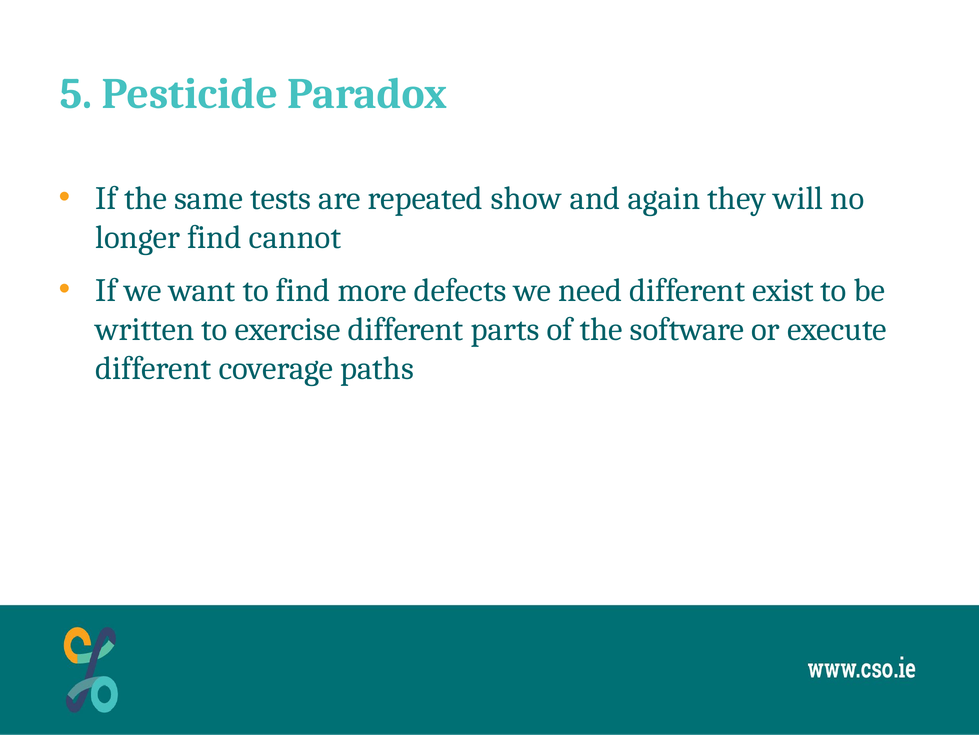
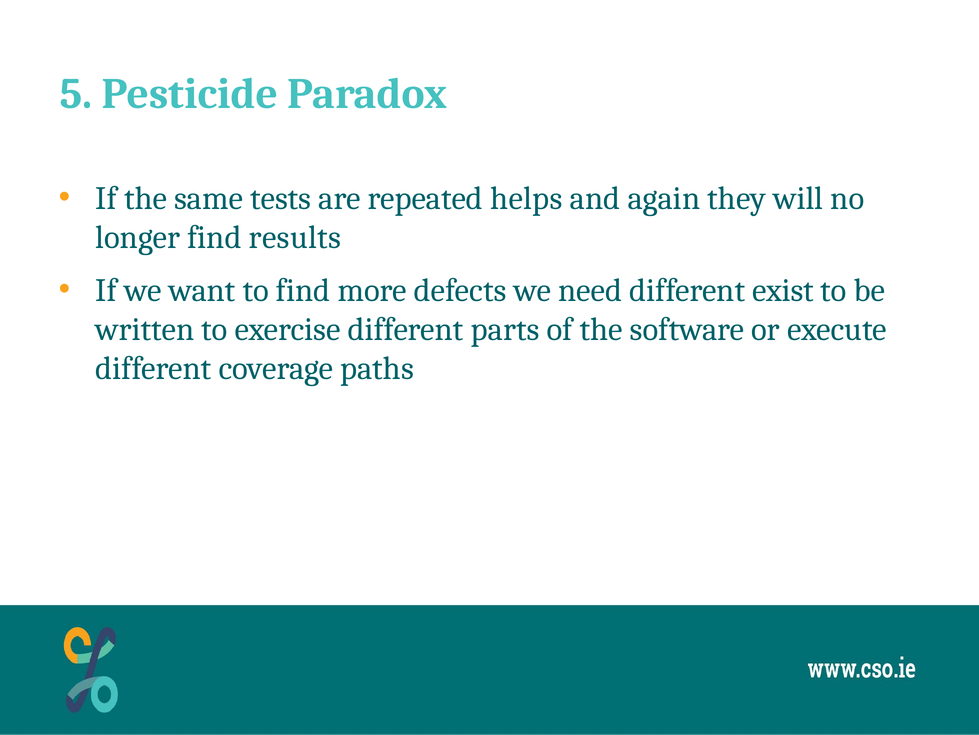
show: show -> helps
cannot: cannot -> results
